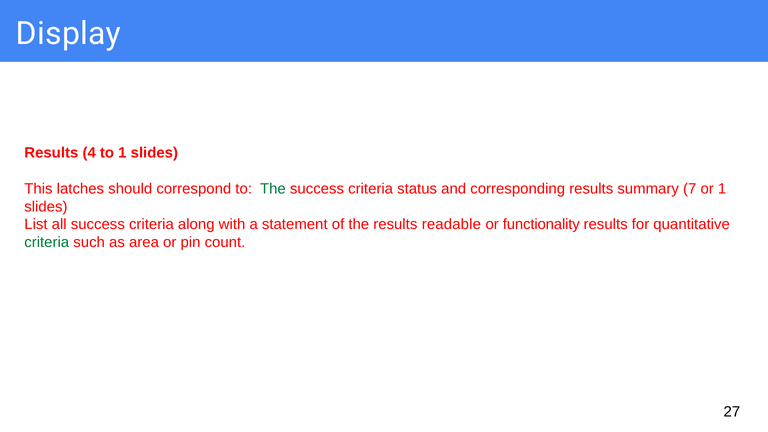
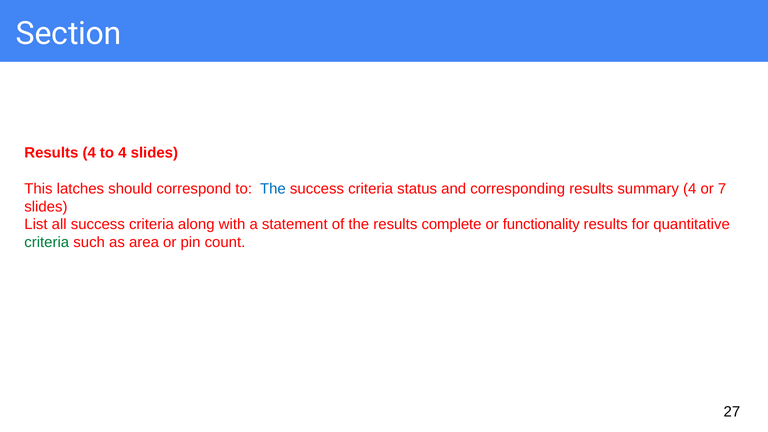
Display: Display -> Section
to 1: 1 -> 4
The at (273, 189) colour: green -> blue
summary 7: 7 -> 4
or 1: 1 -> 7
readable: readable -> complete
